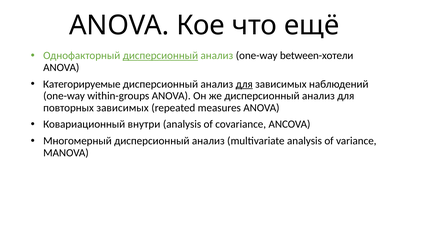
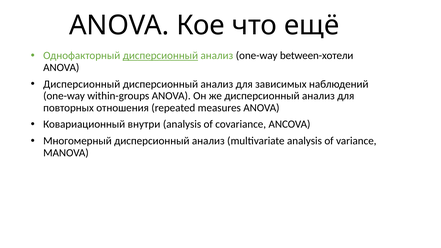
Категорируемые at (82, 84): Категорируемые -> Дисперсионный
для at (244, 84) underline: present -> none
повторных зависимых: зависимых -> отношения
